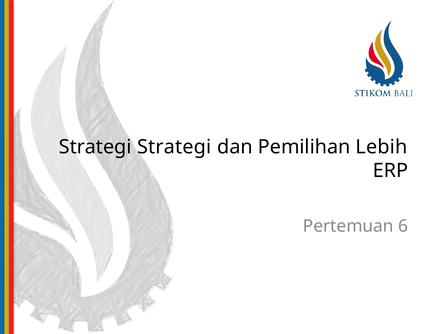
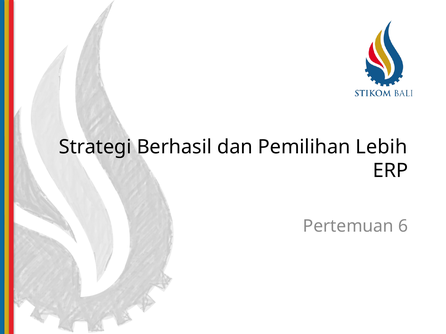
Strategi Strategi: Strategi -> Berhasil
